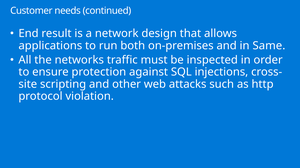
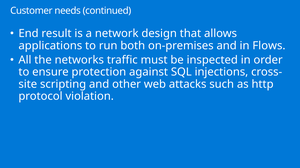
Same: Same -> Flows
